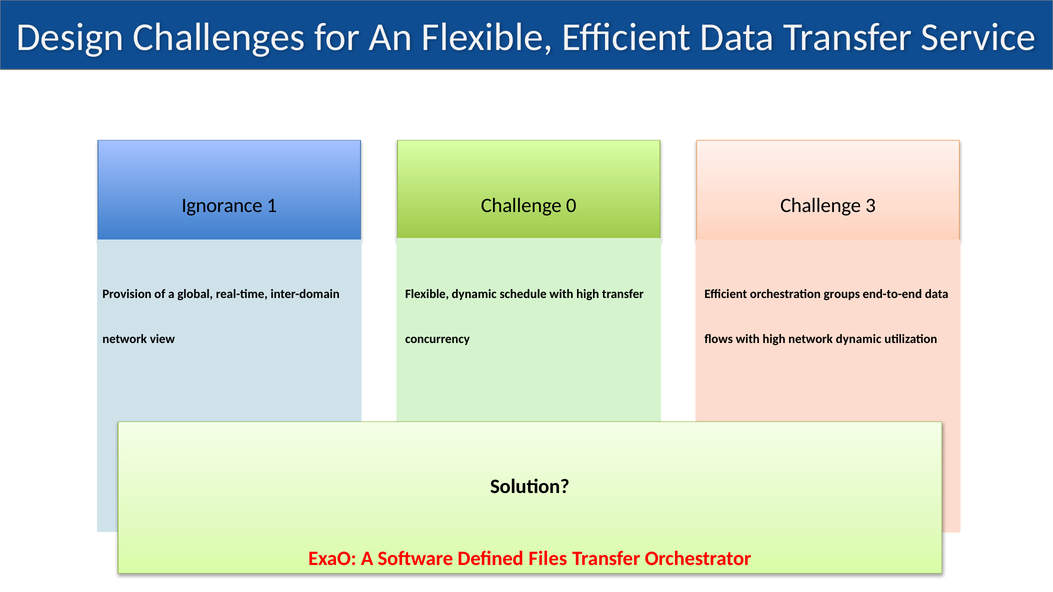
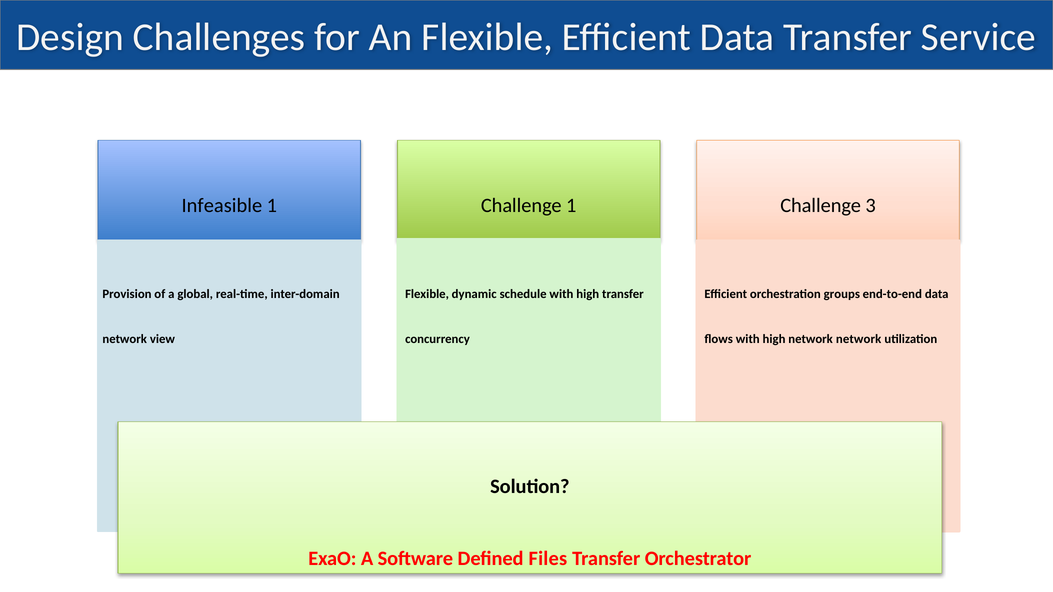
Ignorance: Ignorance -> Infeasible
Challenge 0: 0 -> 1
network dynamic: dynamic -> network
